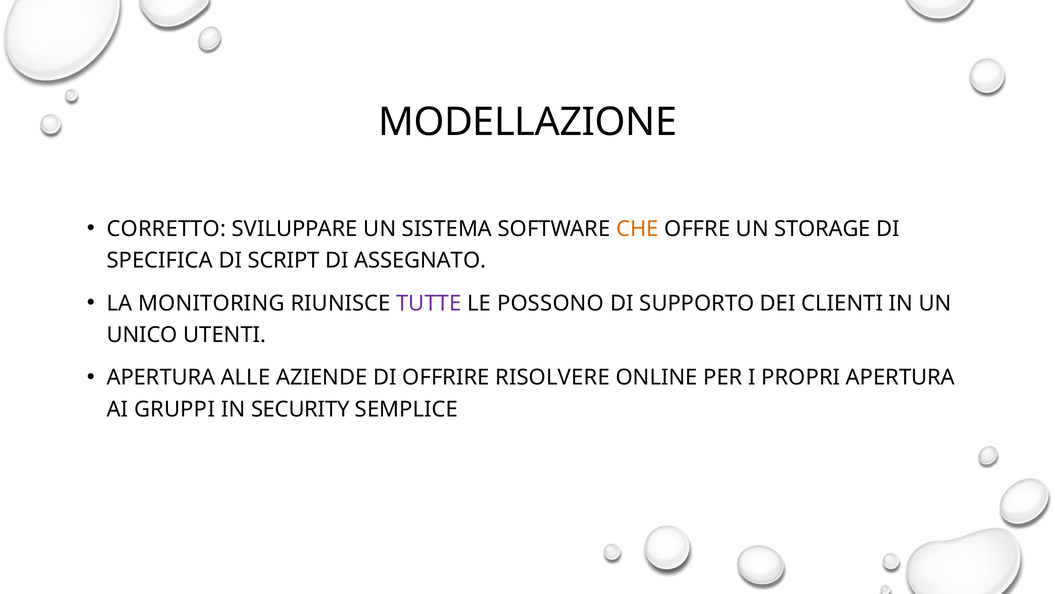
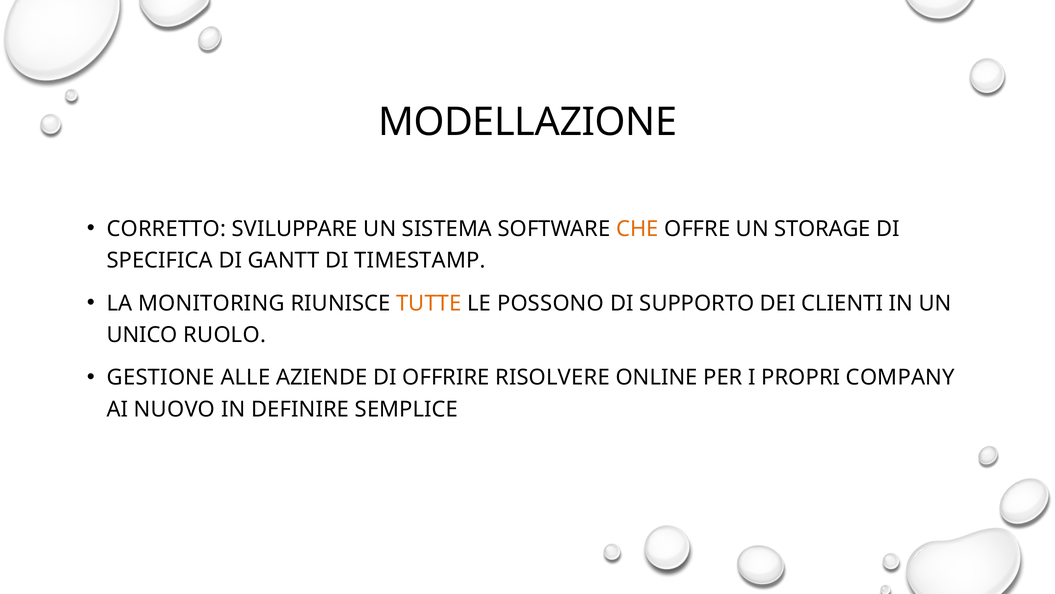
SCRIPT: SCRIPT -> GANTT
ASSEGNATO: ASSEGNATO -> TIMESTAMP
TUTTE colour: purple -> orange
UTENTI: UTENTI -> RUOLO
APERTURA at (161, 377): APERTURA -> GESTIONE
PROPRI APERTURA: APERTURA -> COMPANY
GRUPPI: GRUPPI -> NUOVO
SECURITY: SECURITY -> DEFINIRE
